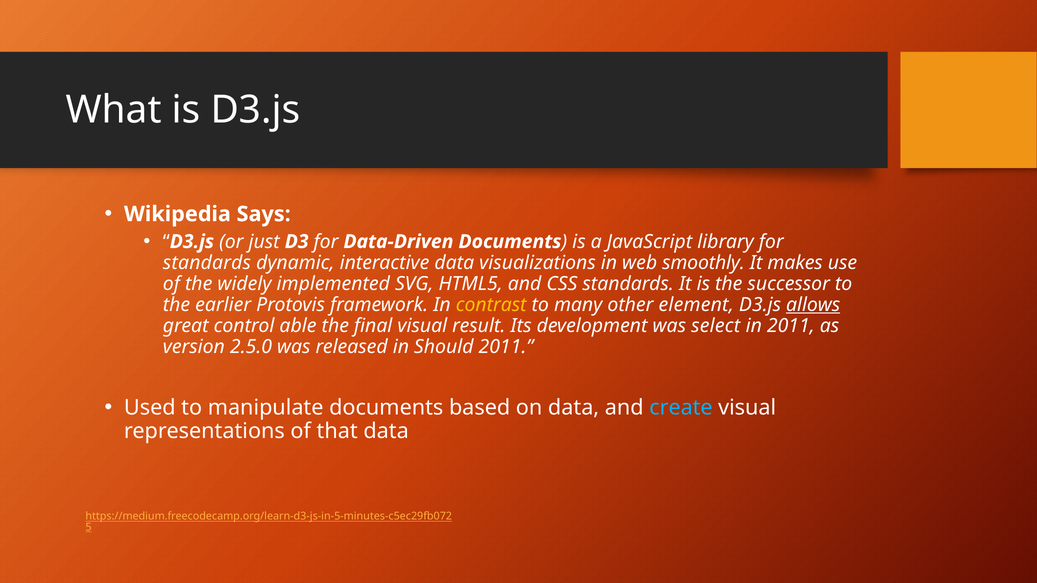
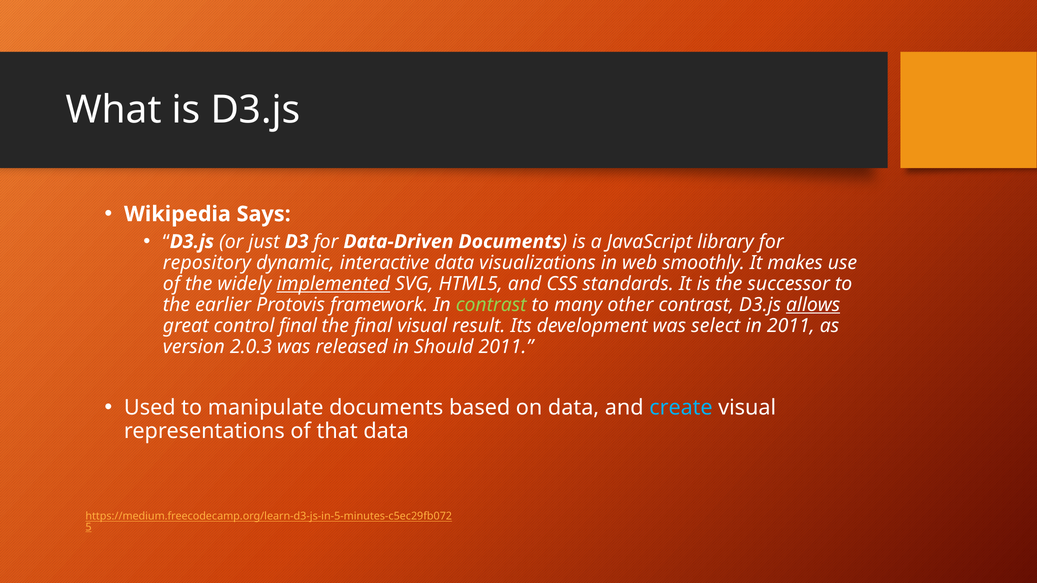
standards at (207, 263): standards -> repository
implemented underline: none -> present
contrast at (491, 305) colour: yellow -> light green
other element: element -> contrast
control able: able -> final
2.5.0: 2.5.0 -> 2.0.3
